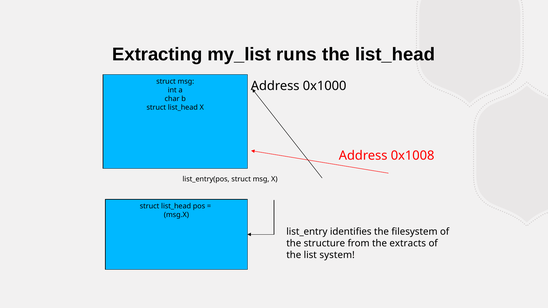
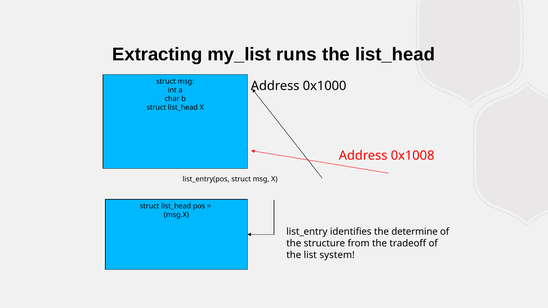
filesystem: filesystem -> determine
extracts: extracts -> tradeoff
